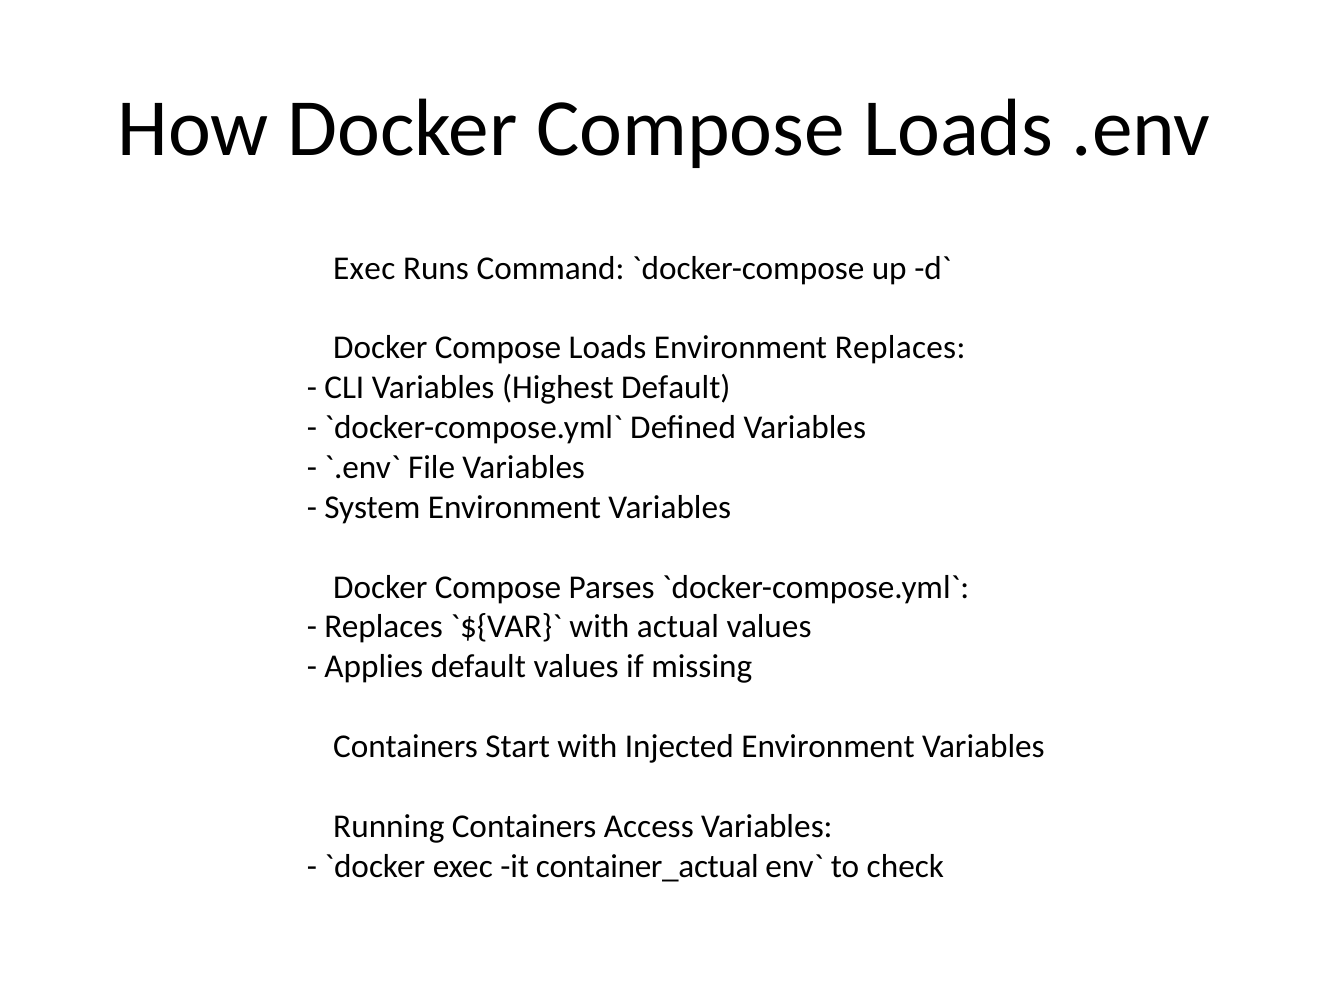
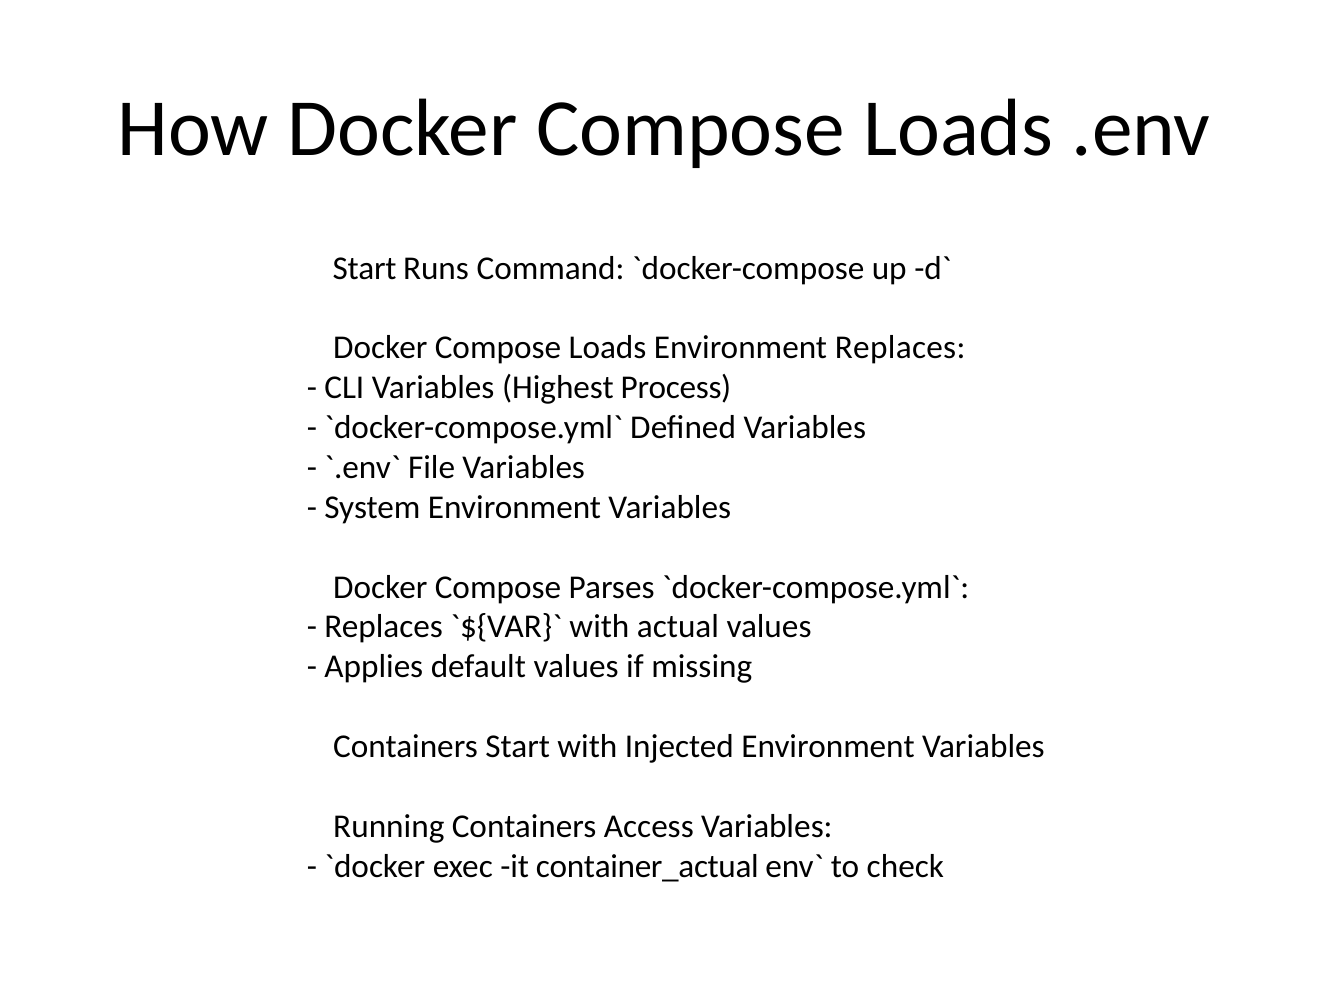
Exec at (364, 268): Exec -> Start
Highest Default: Default -> Process
